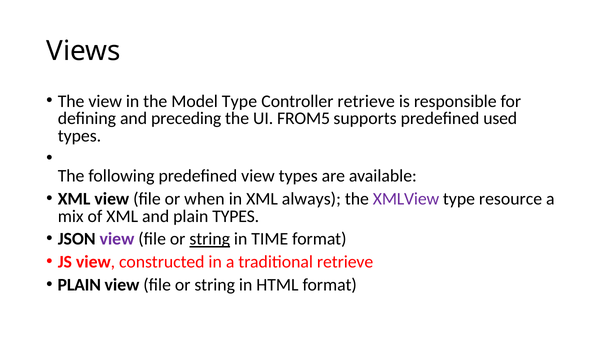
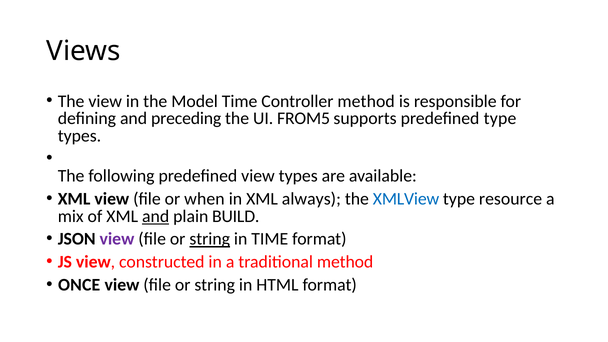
Model Type: Type -> Time
Controller retrieve: retrieve -> method
predefined used: used -> type
XMLView colour: purple -> blue
and at (156, 216) underline: none -> present
plain TYPES: TYPES -> BUILD
traditional retrieve: retrieve -> method
PLAIN at (79, 285): PLAIN -> ONCE
